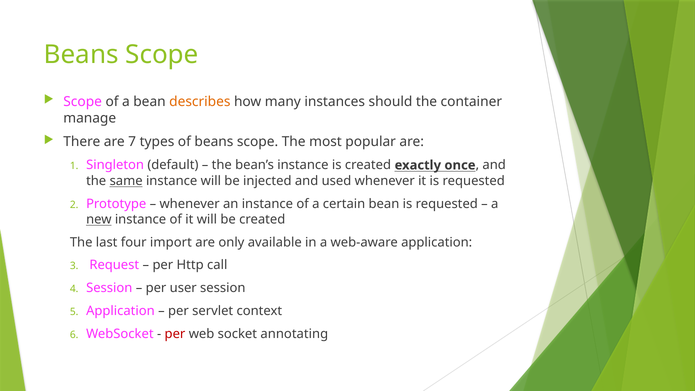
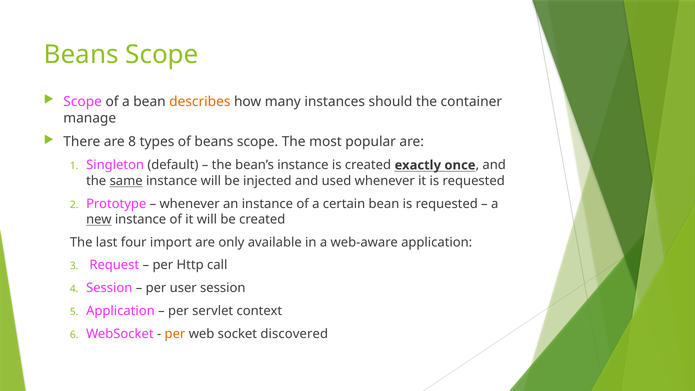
7: 7 -> 8
per at (175, 334) colour: red -> orange
annotating: annotating -> discovered
